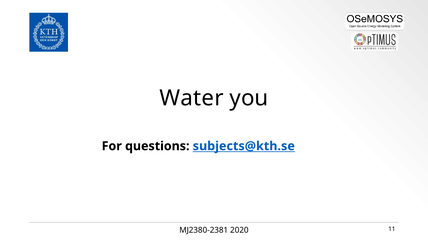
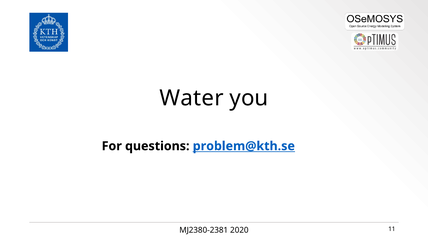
subjects@kth.se: subjects@kth.se -> problem@kth.se
